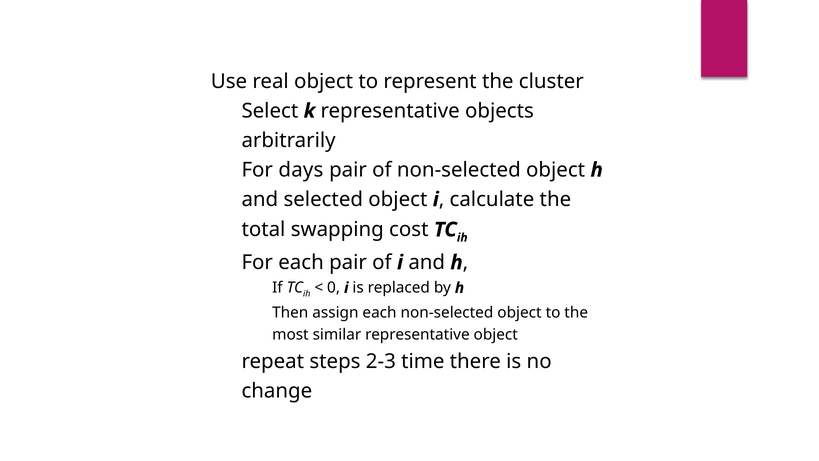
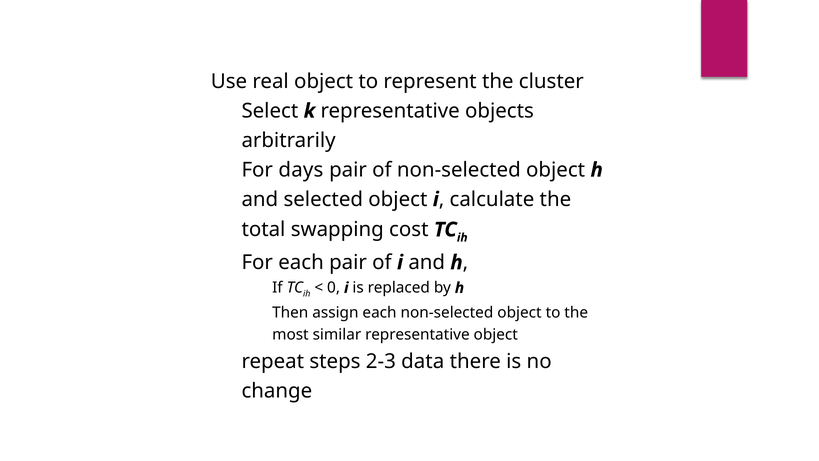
time: time -> data
